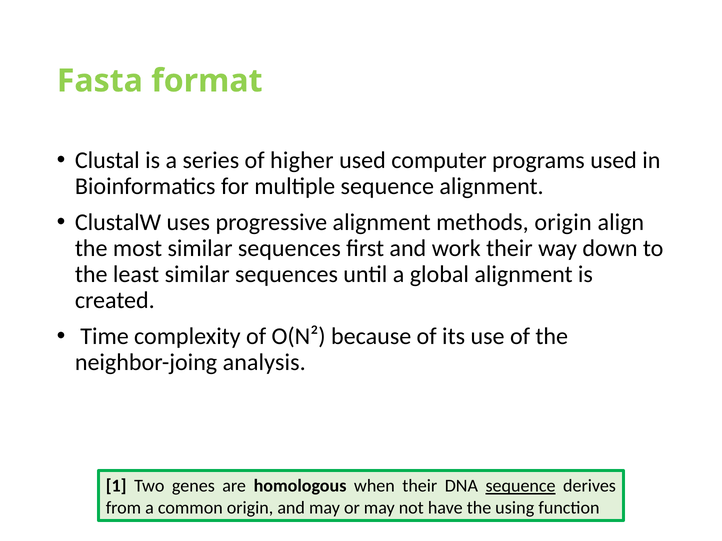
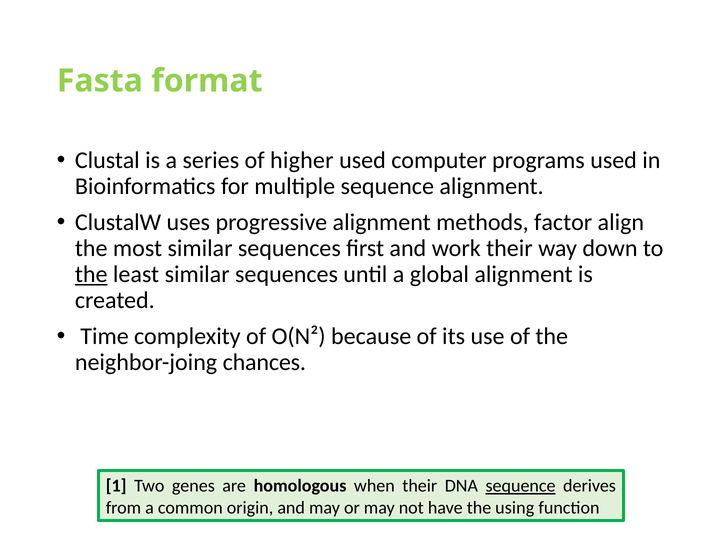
methods origin: origin -> factor
the at (91, 275) underline: none -> present
analysis: analysis -> chances
